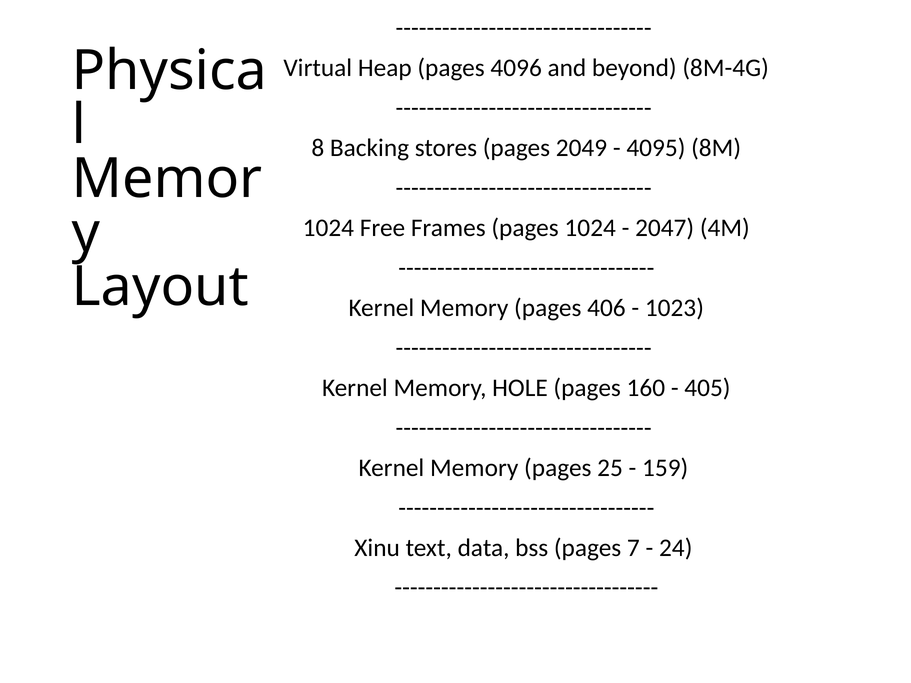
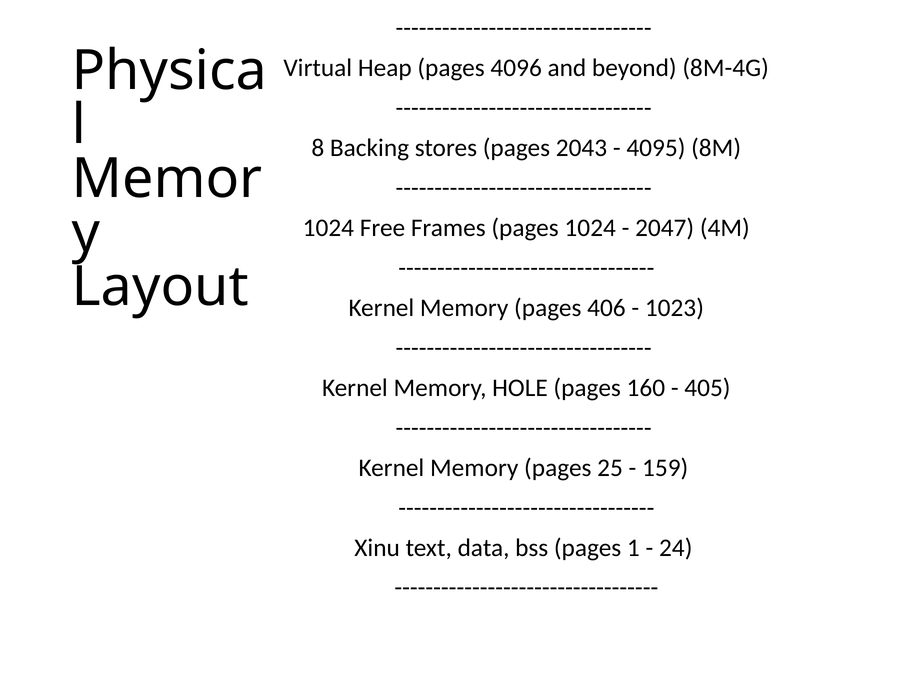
2049: 2049 -> 2043
7: 7 -> 1
